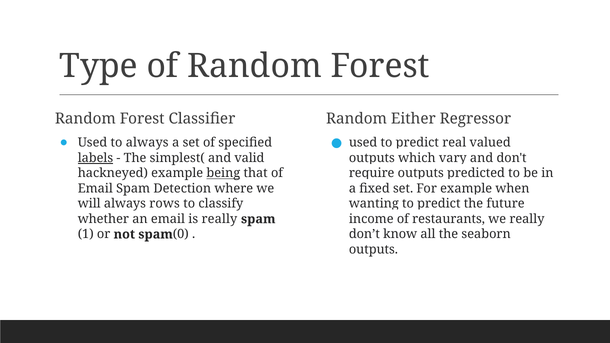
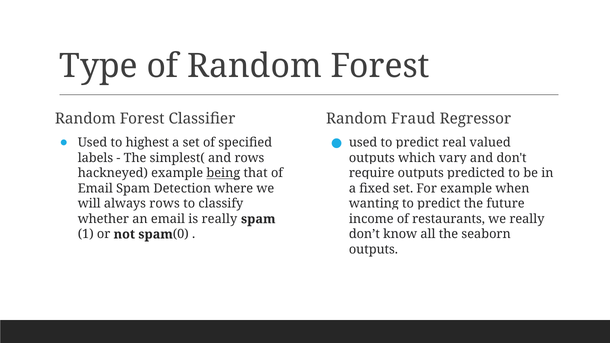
Either: Either -> Fraud
to always: always -> highest
labels underline: present -> none
and valid: valid -> rows
